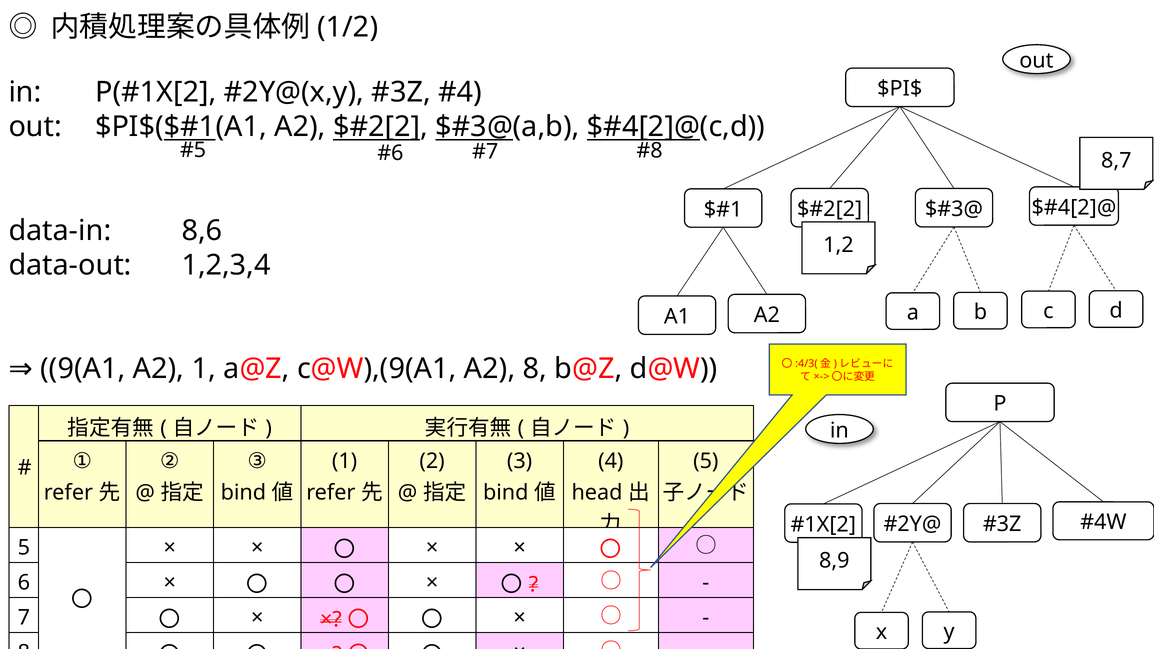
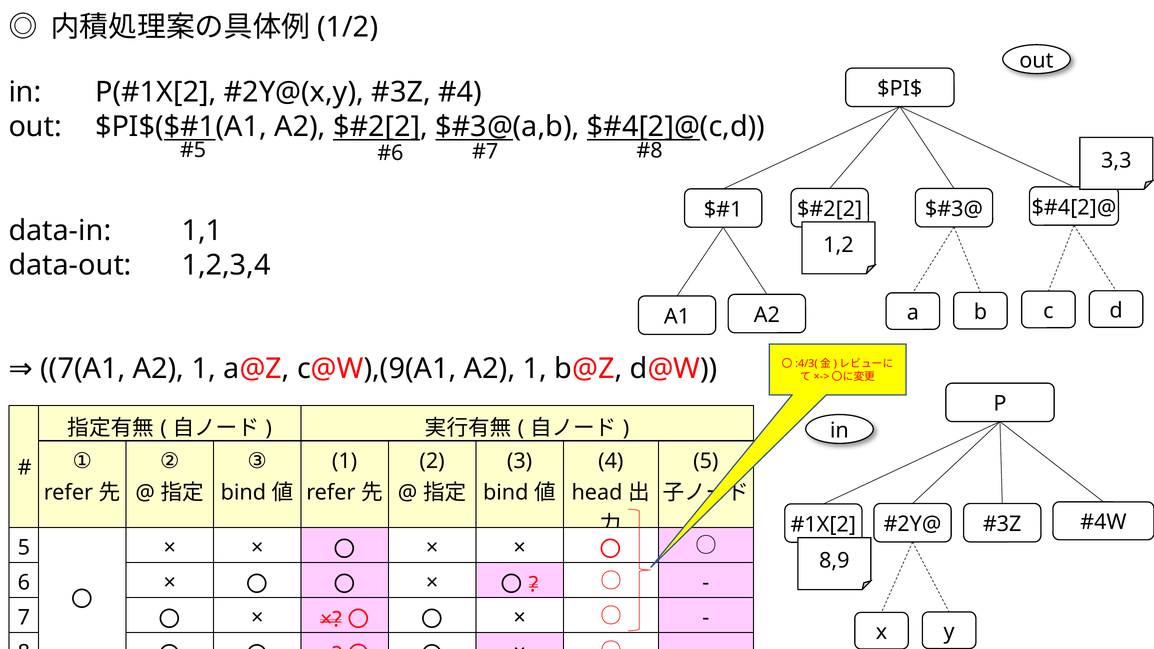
8,7: 8,7 -> 3,3
8,6: 8,6 -> 1,1
9(A1: 9(A1 -> 7(A1
c@W),(9(A1 A2 8: 8 -> 1
